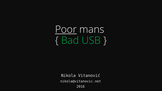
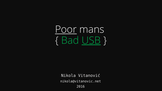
USB underline: none -> present
